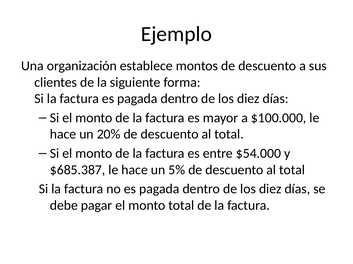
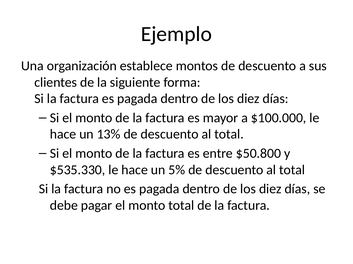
20%: 20% -> 13%
$54.000: $54.000 -> $50.800
$685.387: $685.387 -> $535.330
